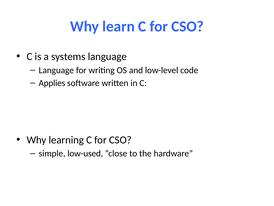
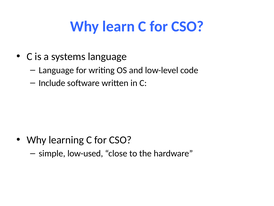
Applies: Applies -> Include
